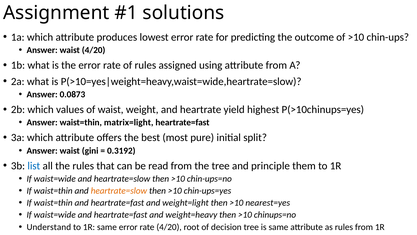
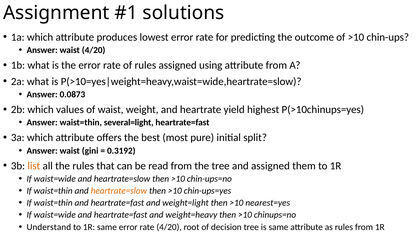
matrix=light: matrix=light -> several=light
list colour: blue -> orange
and principle: principle -> assigned
